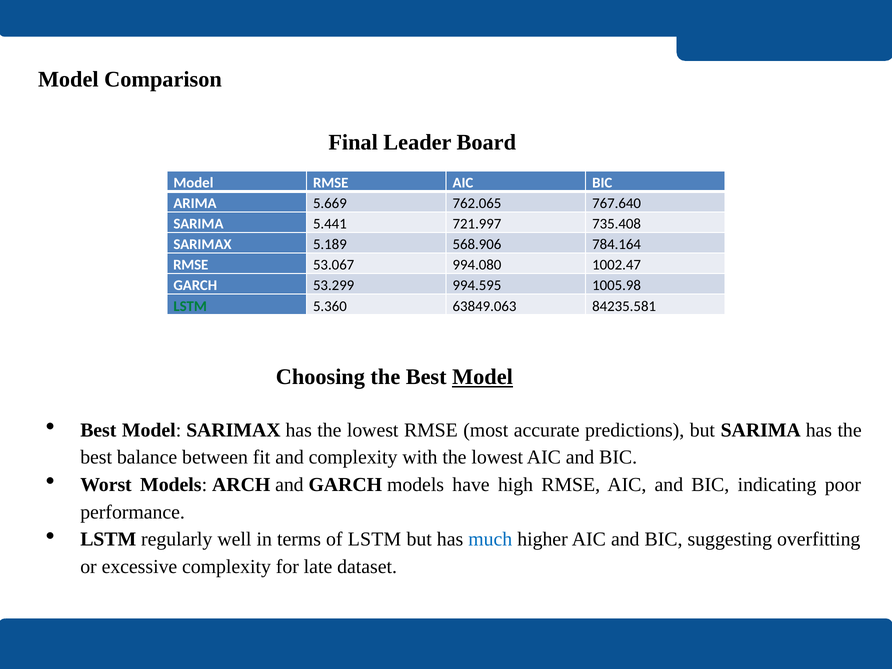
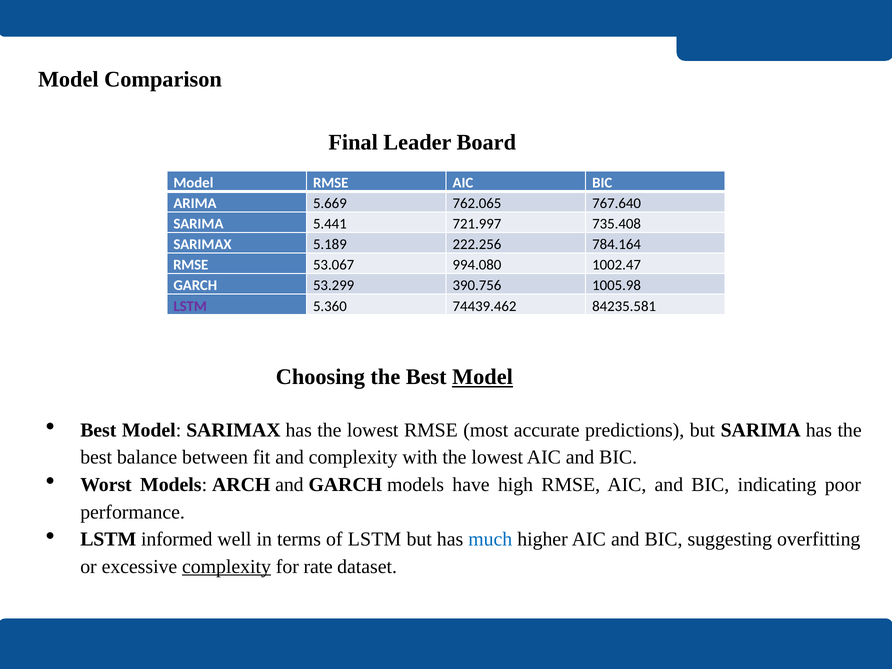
568.906: 568.906 -> 222.256
994.595: 994.595 -> 390.756
LSTM at (190, 306) colour: green -> purple
63849.063: 63849.063 -> 74439.462
regularly: regularly -> informed
complexity at (227, 567) underline: none -> present
late: late -> rate
